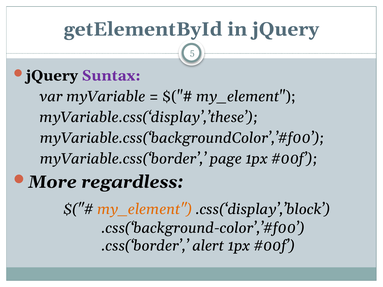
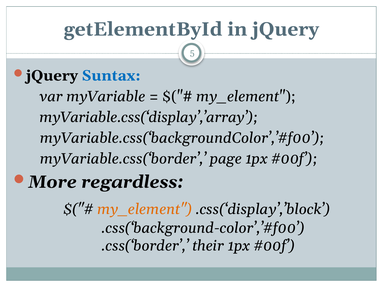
Suntax colour: purple -> blue
myVariable.css(‘display’,’these: myVariable.css(‘display’,’these -> myVariable.css(‘display’,’array
alert: alert -> their
